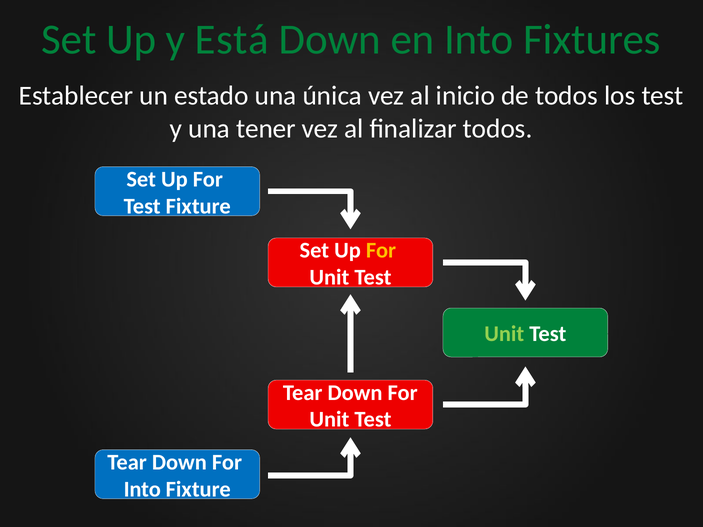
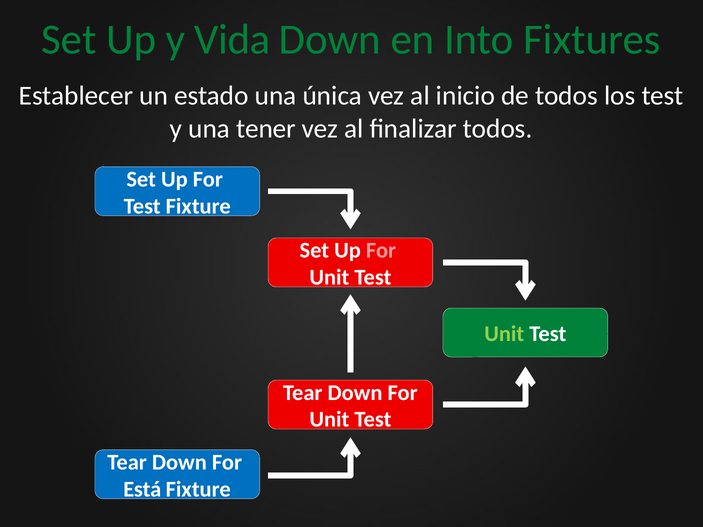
Está: Está -> Vida
For at (381, 251) colour: yellow -> pink
Into at (142, 489): Into -> Está
